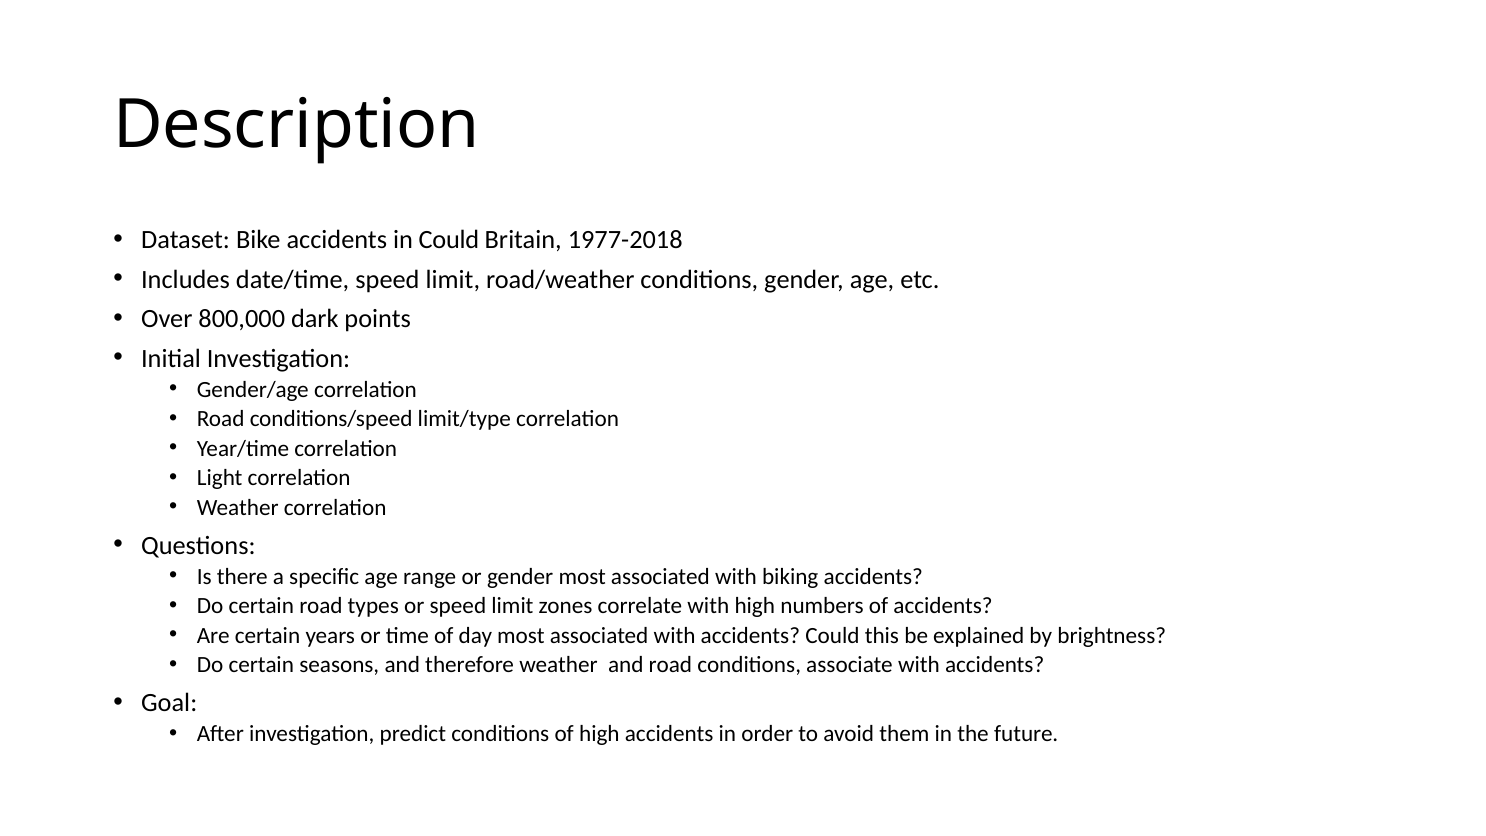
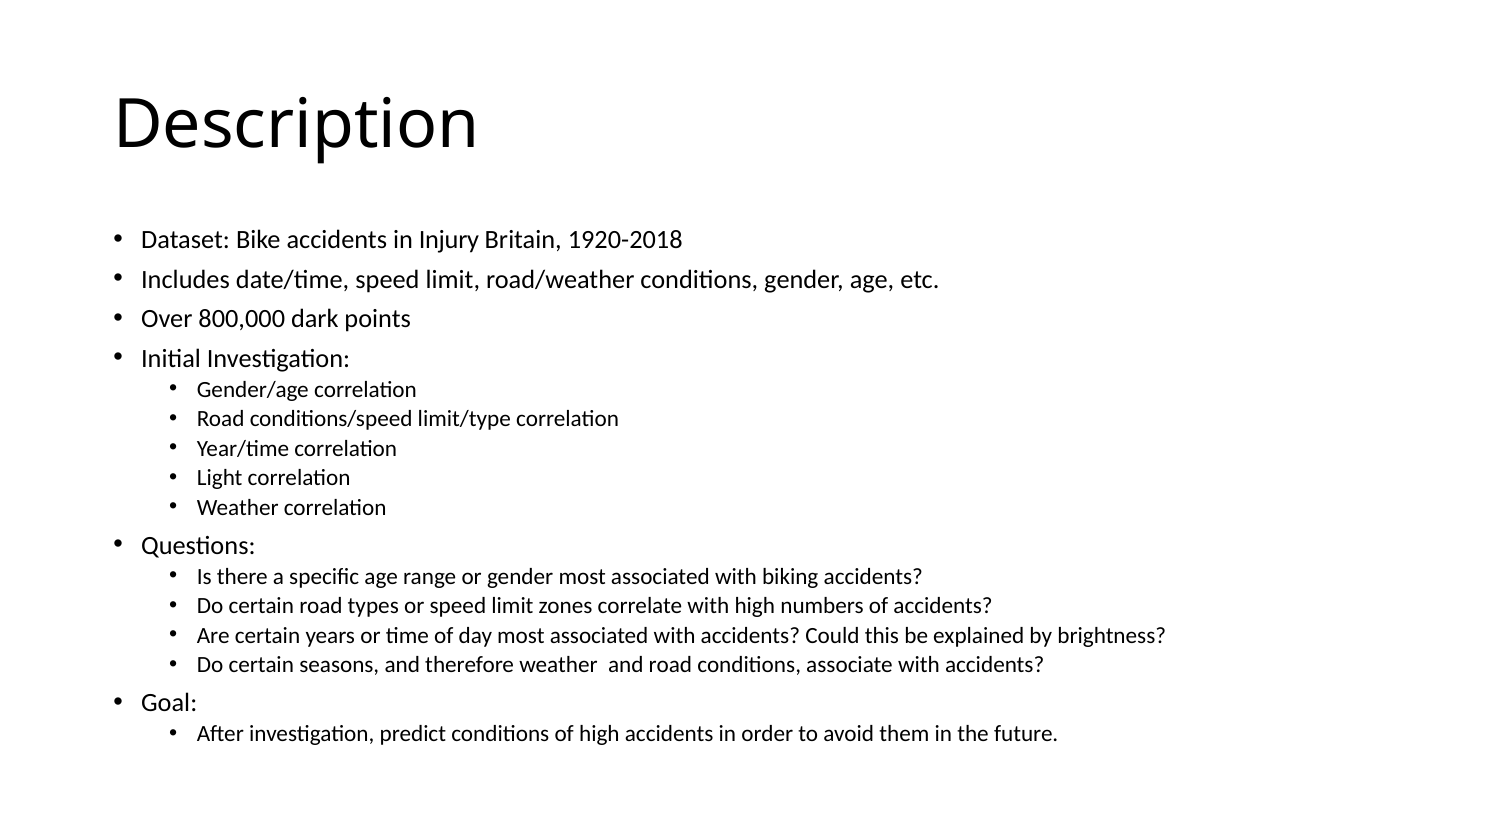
in Could: Could -> Injury
1977-2018: 1977-2018 -> 1920-2018
